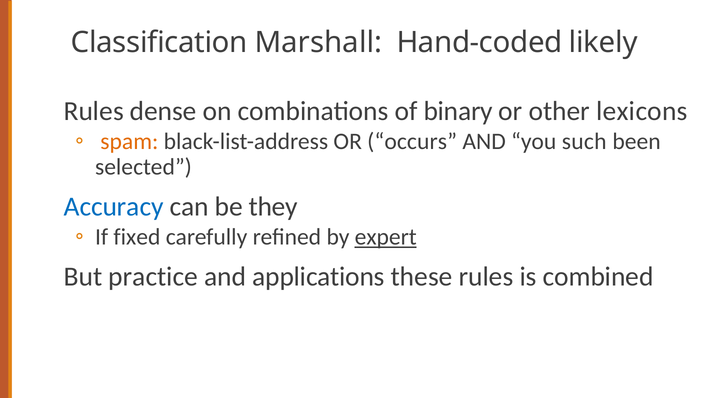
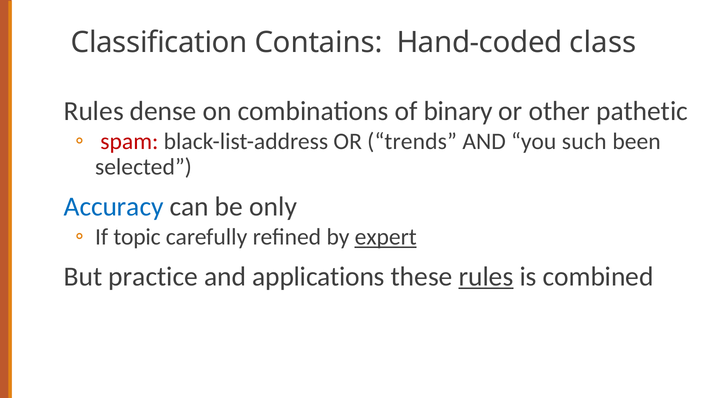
Marshall: Marshall -> Contains
likely: likely -> class
lexicons: lexicons -> pathetic
spam colour: orange -> red
occurs: occurs -> trends
they: they -> only
fixed: fixed -> topic
rules at (486, 277) underline: none -> present
